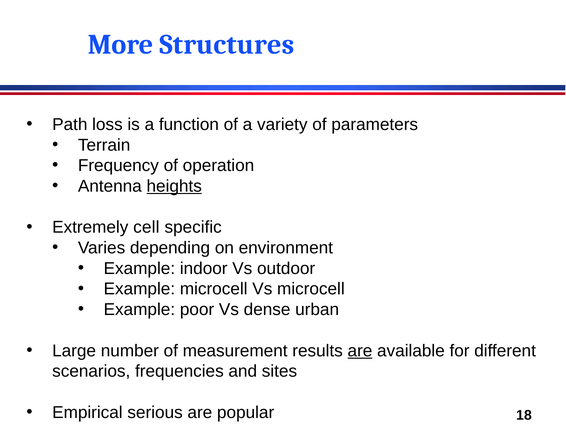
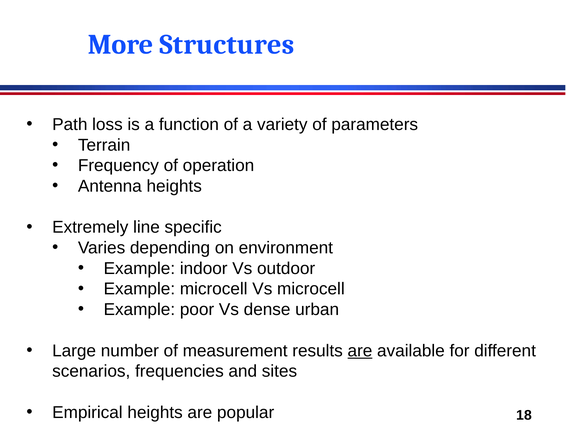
heights at (174, 186) underline: present -> none
cell: cell -> line
Empirical serious: serious -> heights
